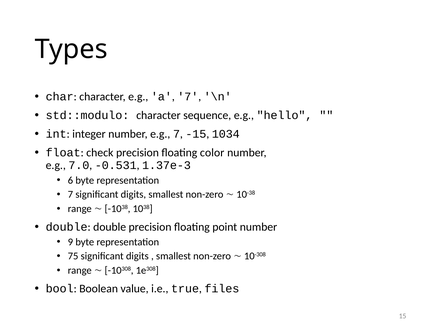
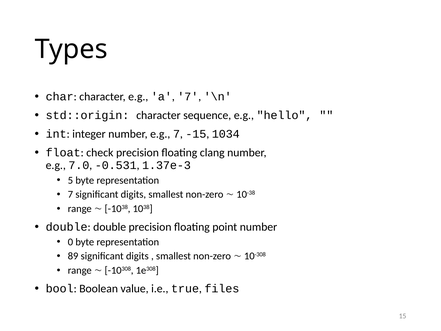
std::modulo: std::modulo -> std::origin
color: color -> clang
6: 6 -> 5
9: 9 -> 0
75: 75 -> 89
